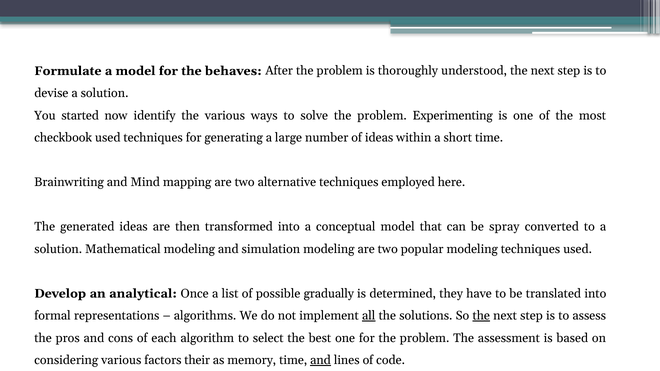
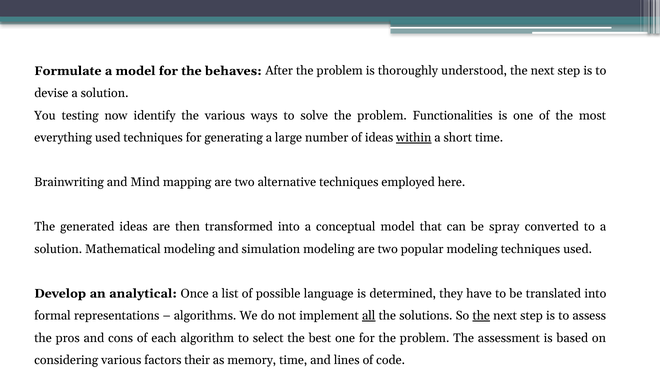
started: started -> testing
Experimenting: Experimenting -> Functionalities
checkbook: checkbook -> everything
within underline: none -> present
gradually: gradually -> language
and at (321, 361) underline: present -> none
